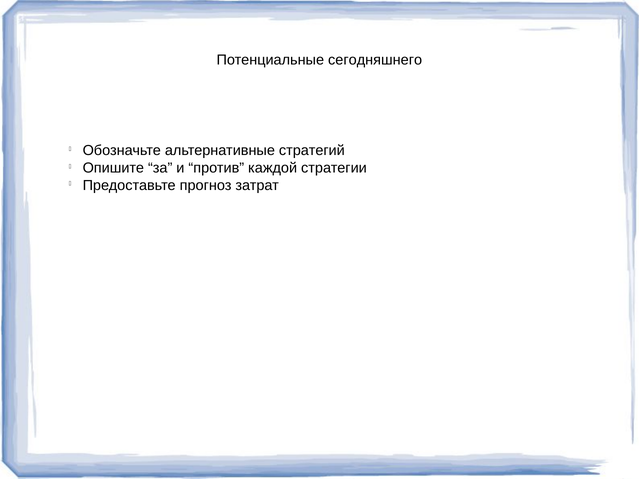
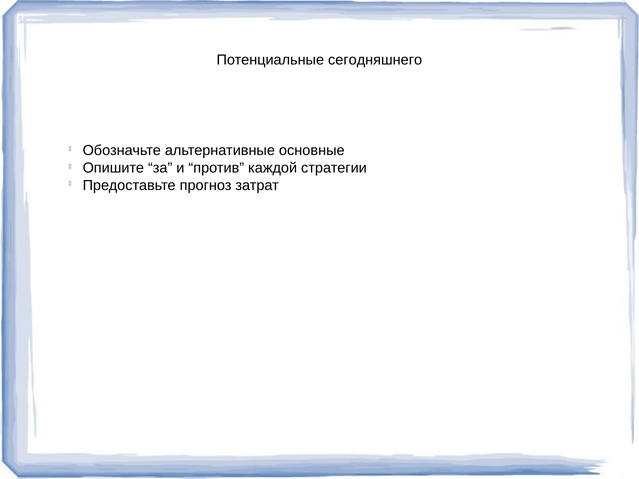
стратегий: стратегий -> основные
